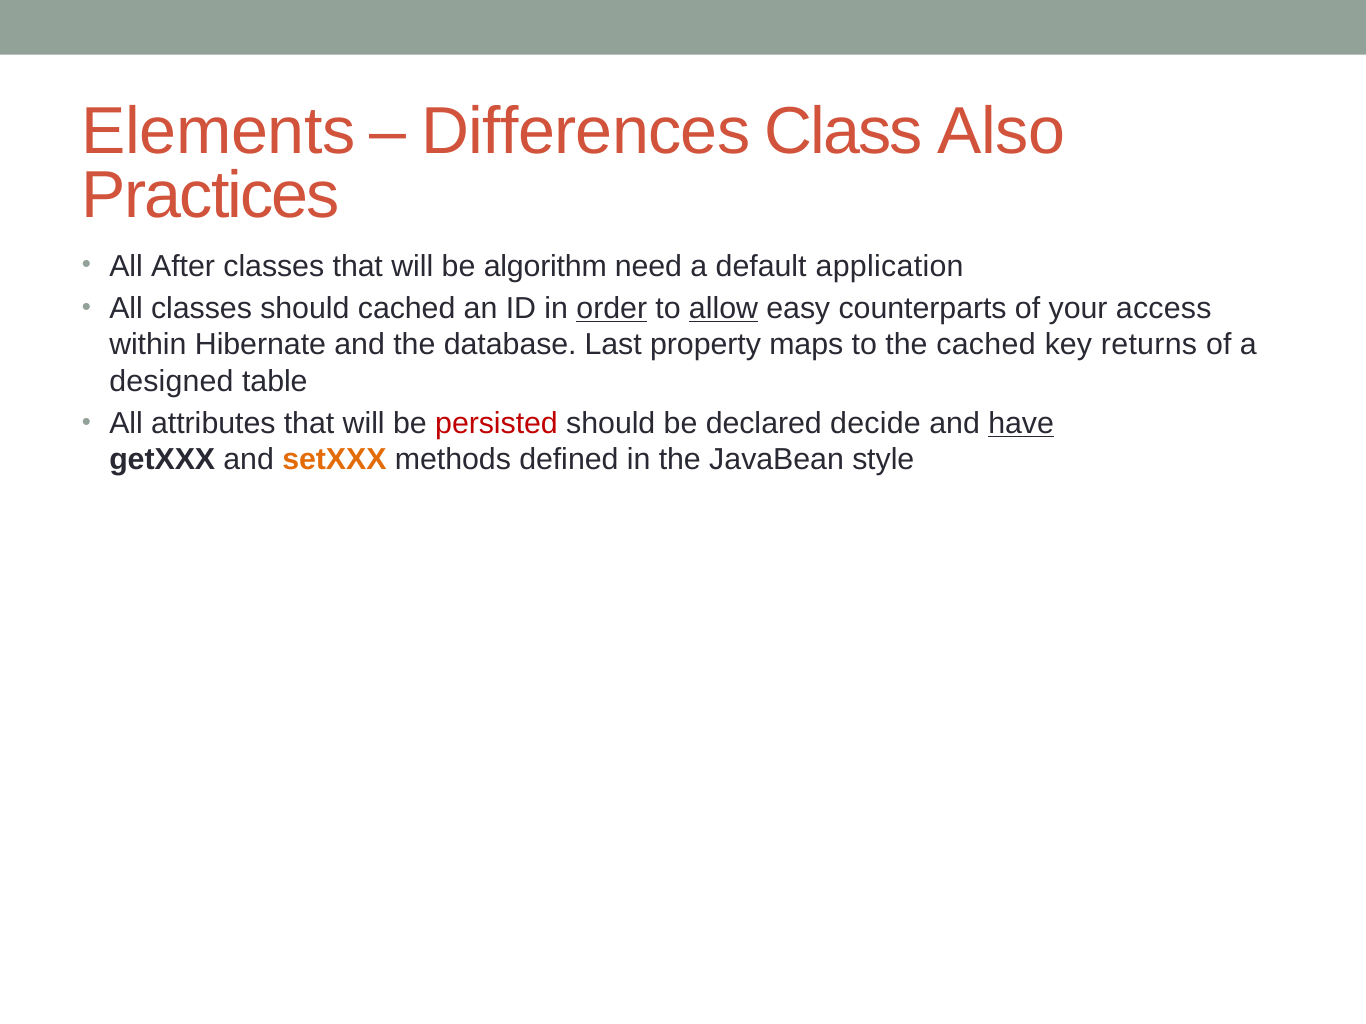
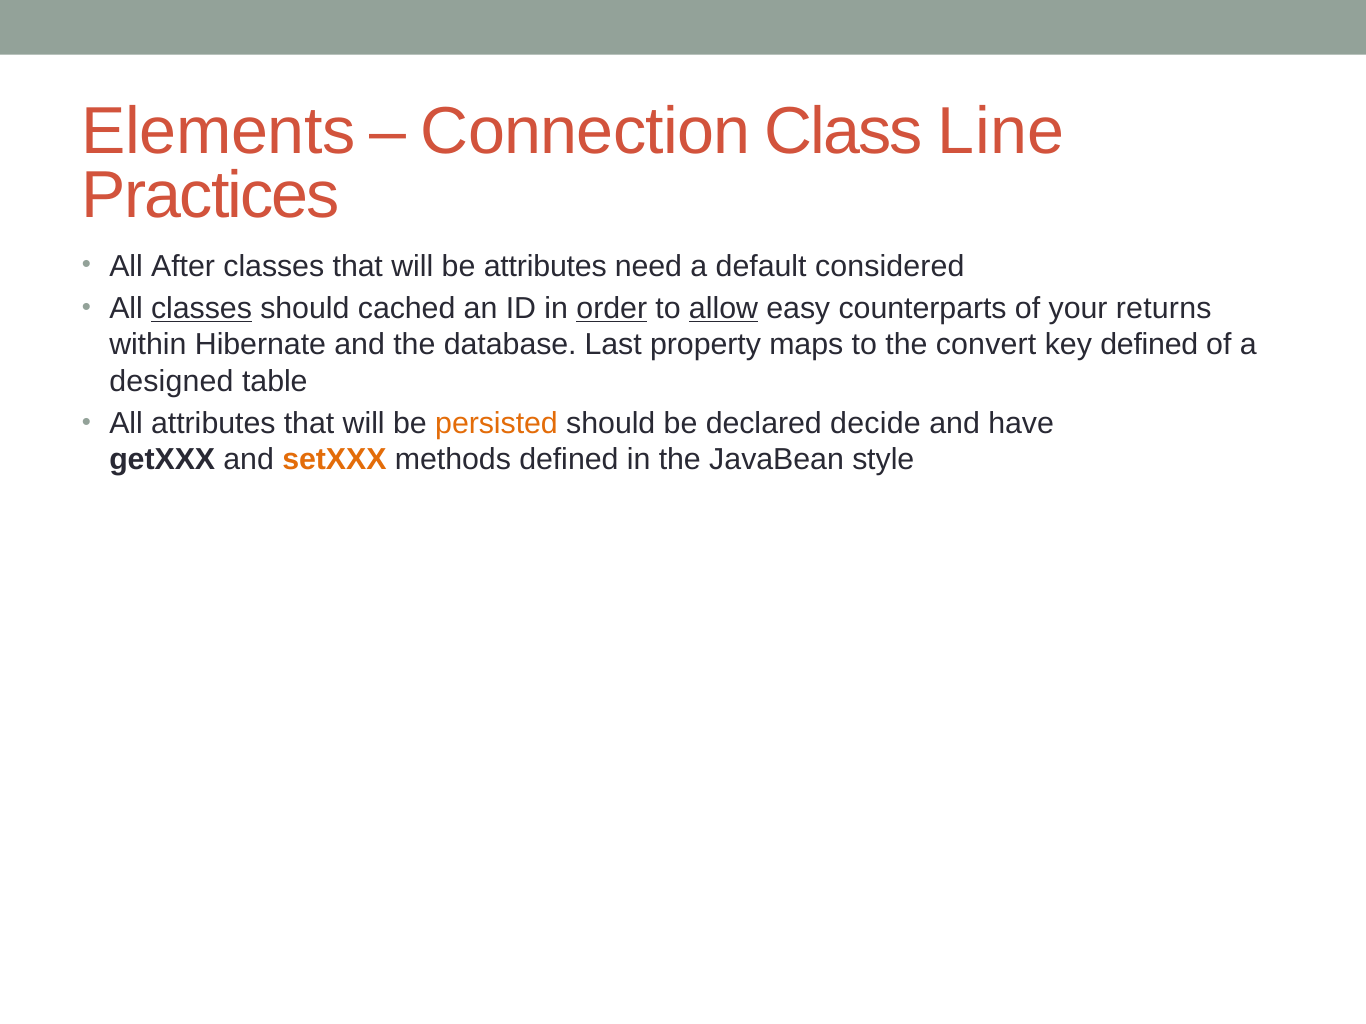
Differences: Differences -> Connection
Also: Also -> Line
be algorithm: algorithm -> attributes
application: application -> considered
classes at (202, 309) underline: none -> present
access: access -> returns
the cached: cached -> convert
key returns: returns -> defined
persisted colour: red -> orange
have underline: present -> none
